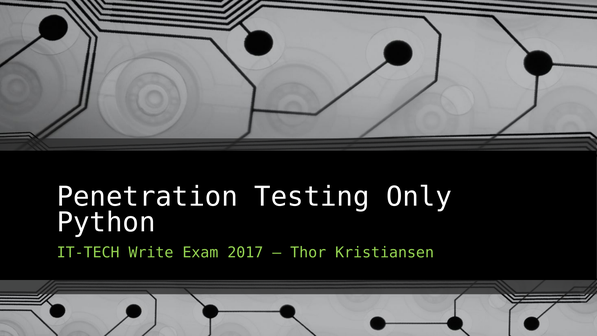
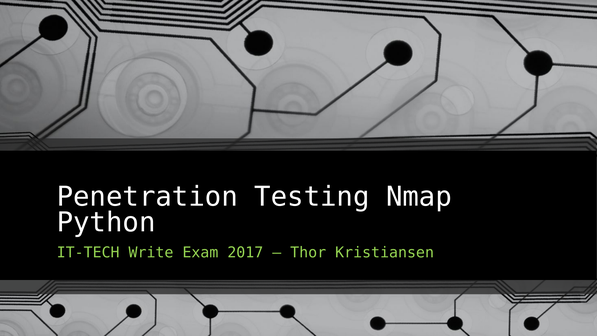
Only: Only -> Nmap
